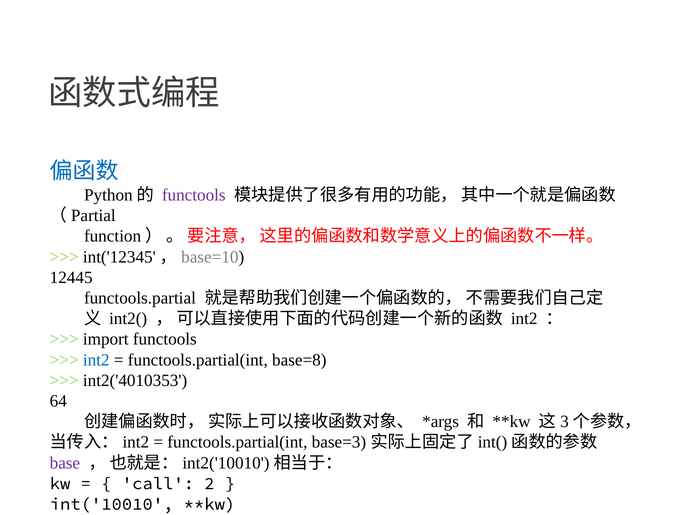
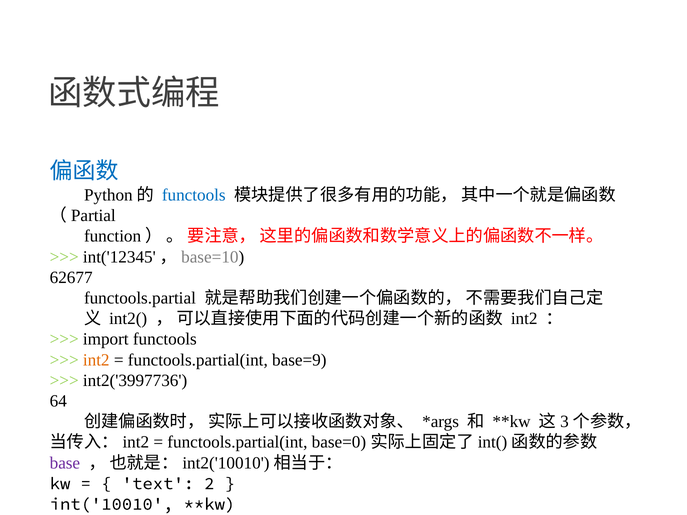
functools at (194, 195) colour: purple -> blue
12445: 12445 -> 62677
int2 at (96, 360) colour: blue -> orange
base=8: base=8 -> base=9
int2('4010353: int2('4010353 -> int2('3997736
base=3: base=3 -> base=0
call: call -> text
